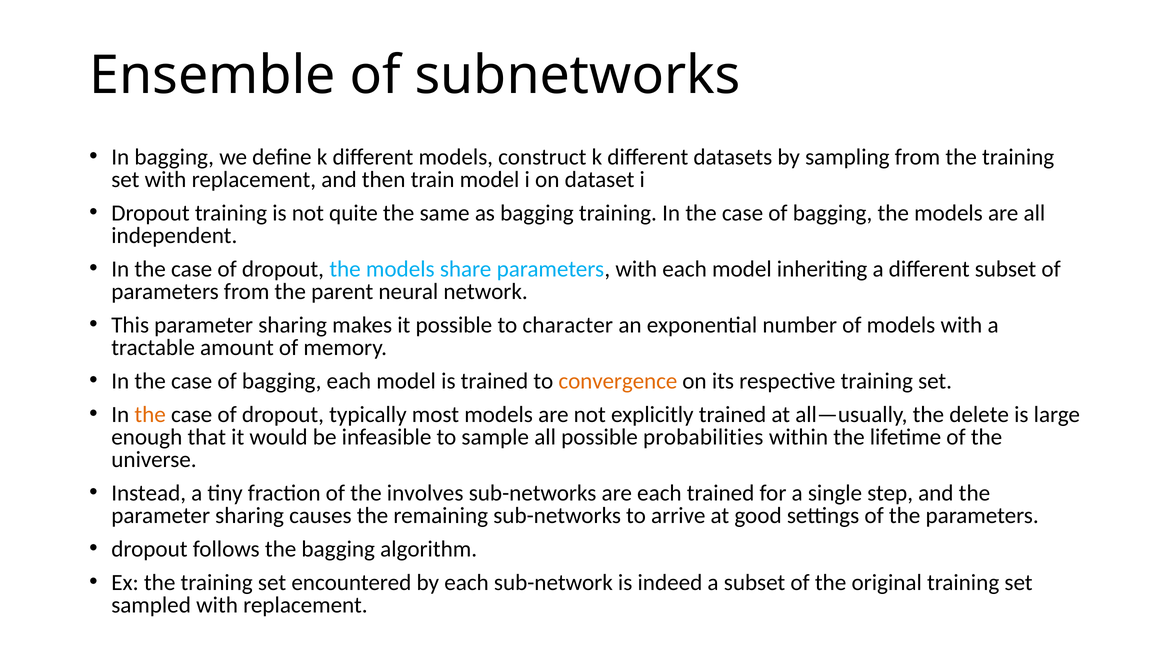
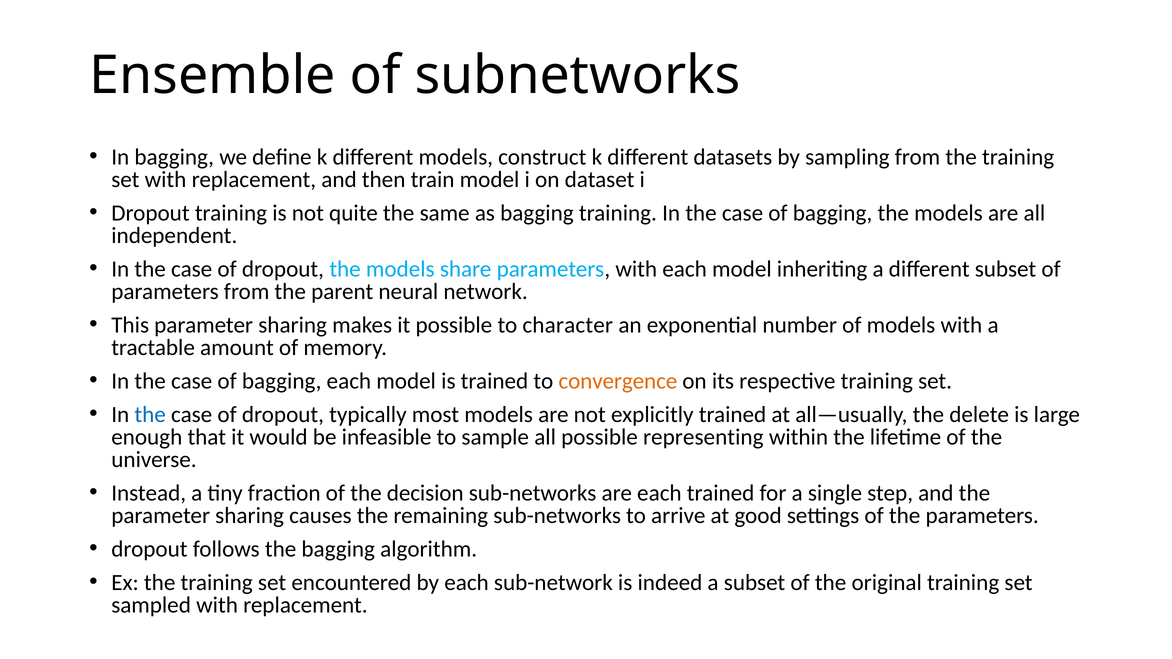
the at (150, 415) colour: orange -> blue
probabilities: probabilities -> representing
involves: involves -> decision
